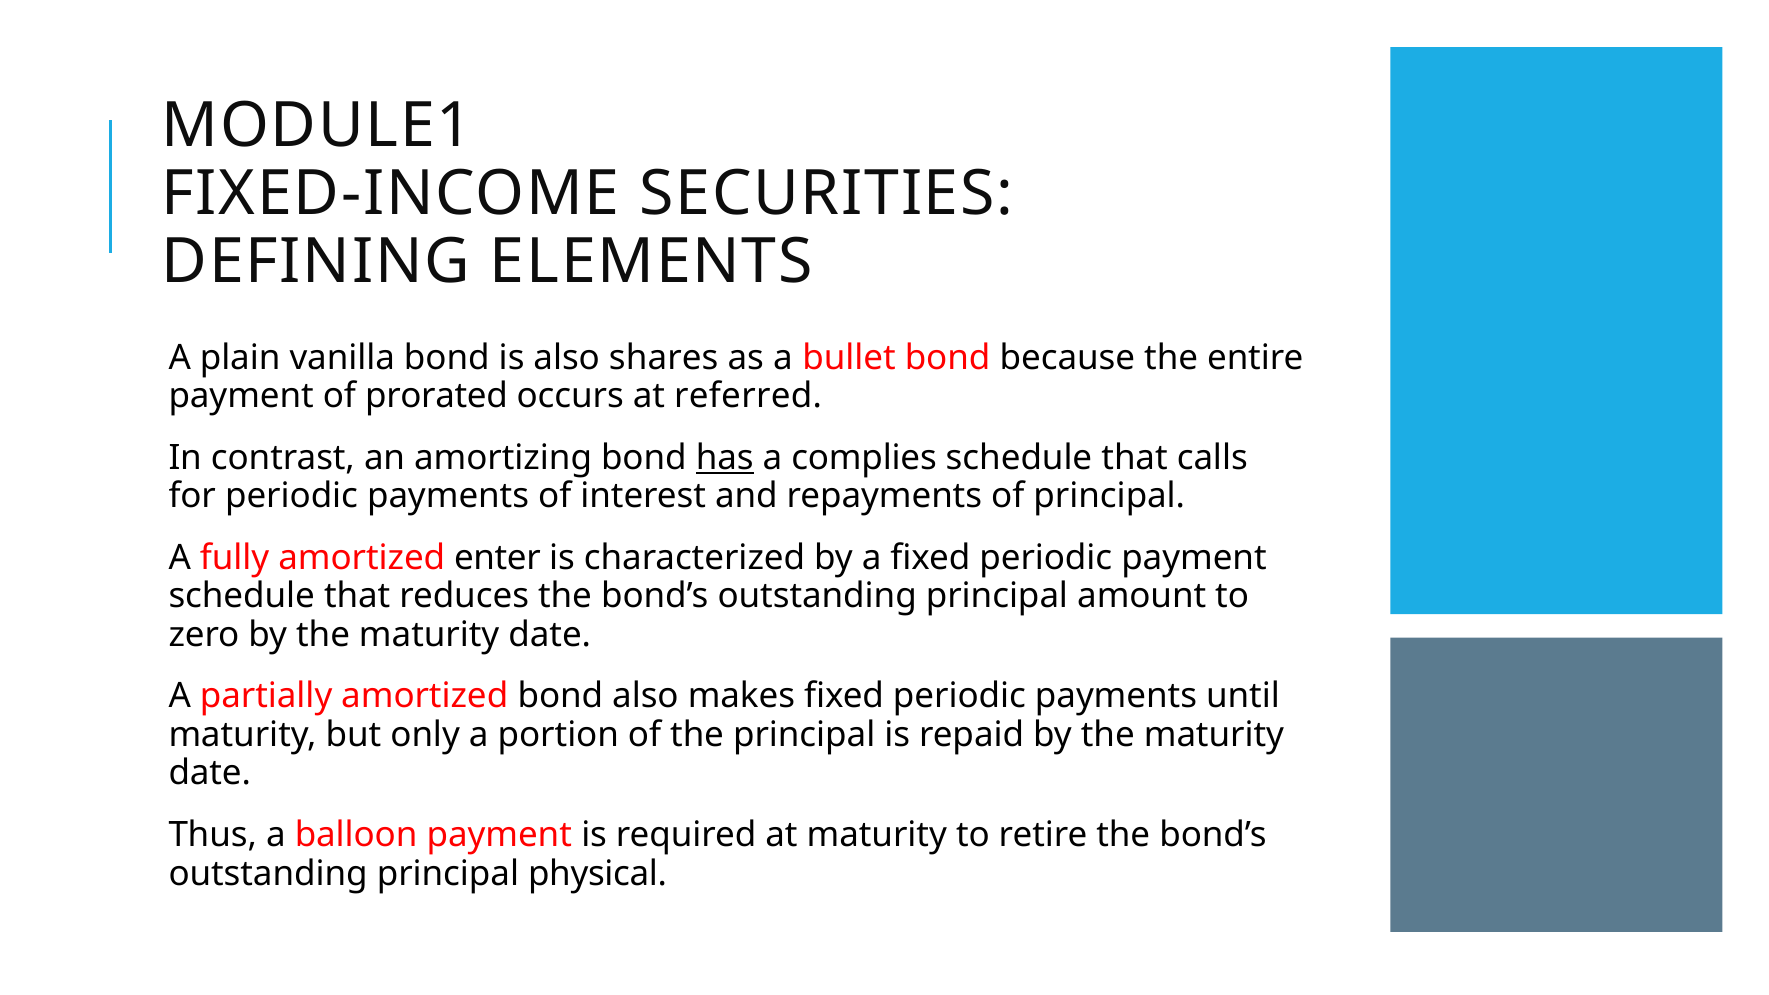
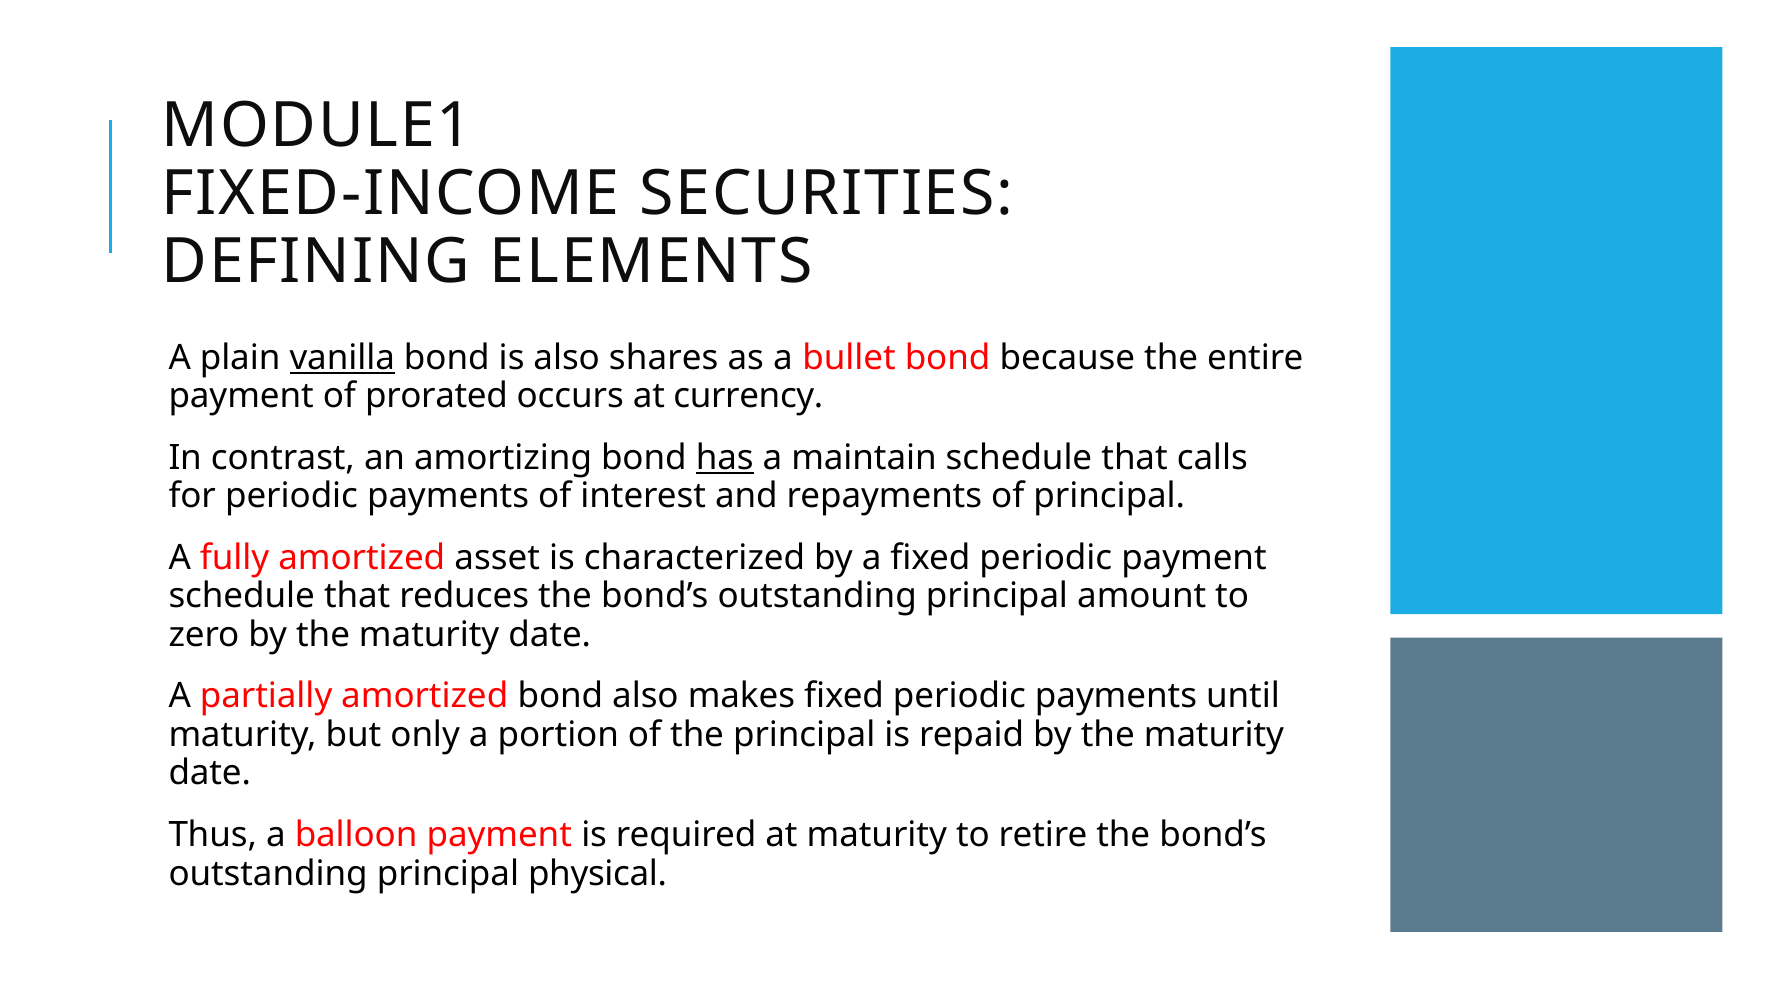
vanilla underline: none -> present
referred: referred -> currency
complies: complies -> maintain
enter: enter -> asset
